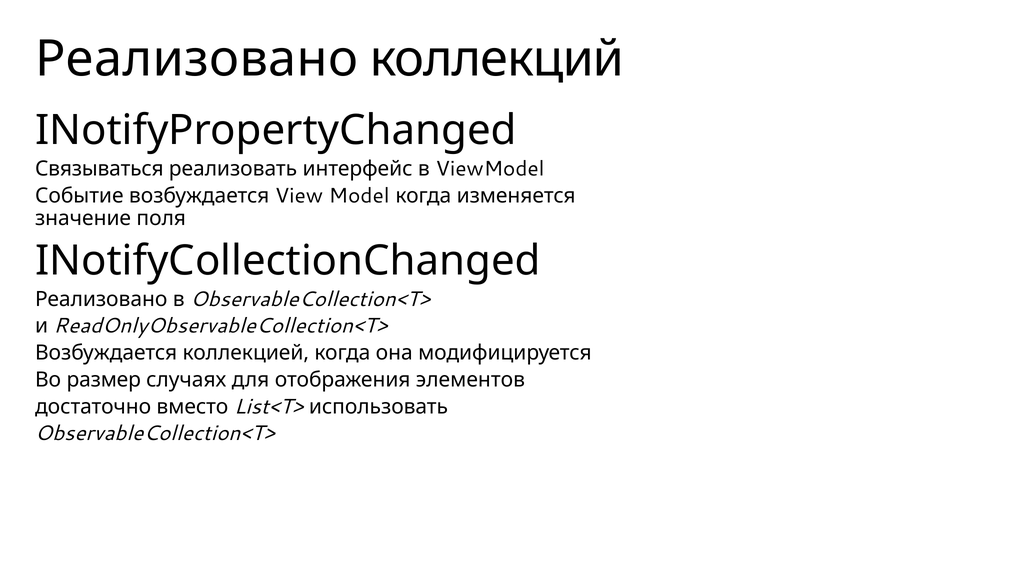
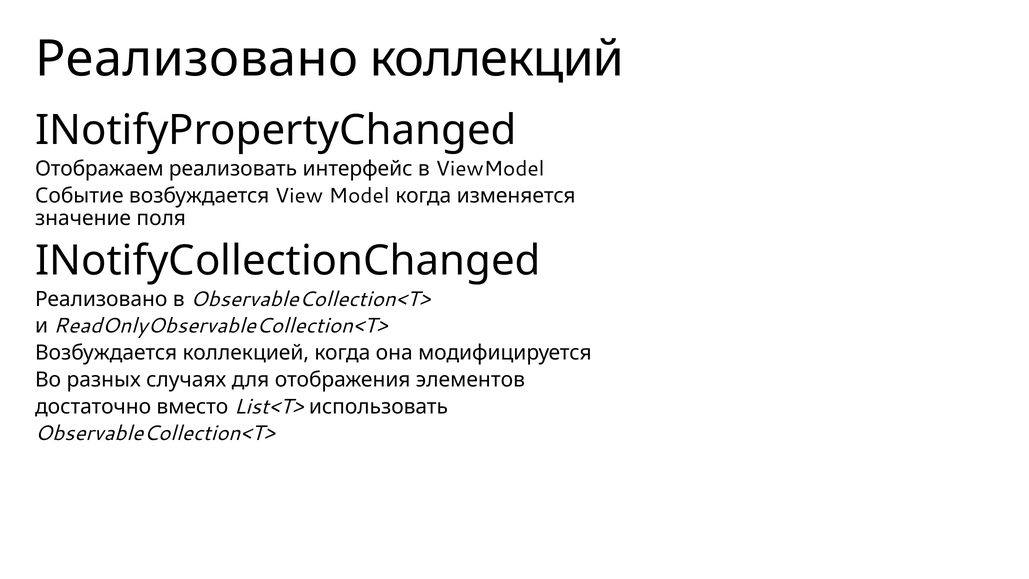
Связываться: Связываться -> Отображаем
размер: размер -> разных
